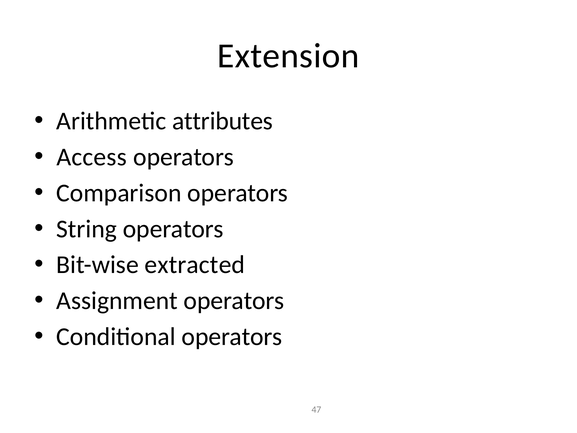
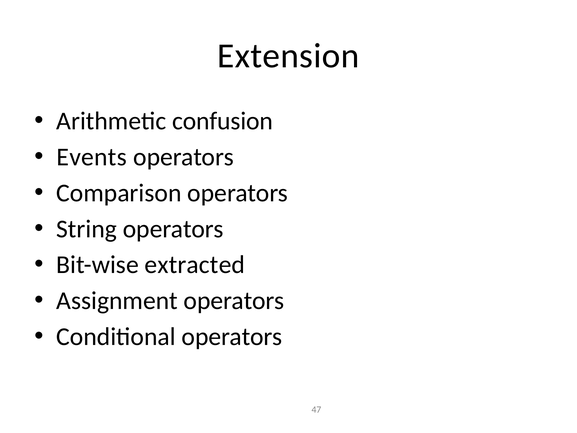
attributes: attributes -> confusion
Access: Access -> Events
